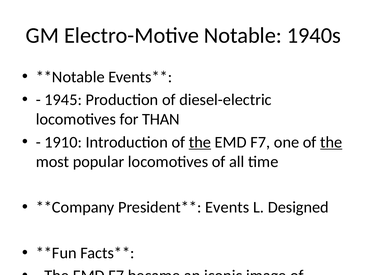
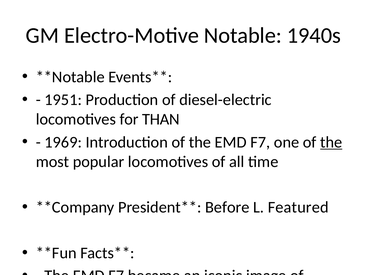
1945: 1945 -> 1951
1910: 1910 -> 1969
the at (200, 142) underline: present -> none
Events: Events -> Before
Designed: Designed -> Featured
